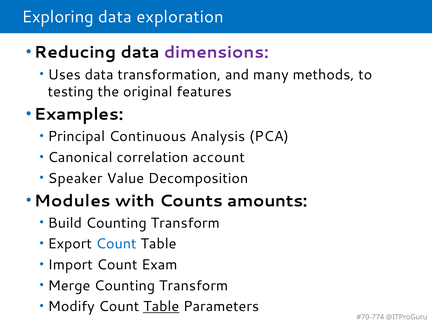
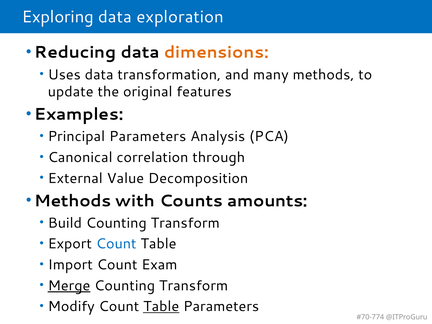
dimensions colour: purple -> orange
testing: testing -> update
Principal Continuous: Continuous -> Parameters
account: account -> through
Speaker: Speaker -> External
Modules at (72, 201): Modules -> Methods
Merge underline: none -> present
